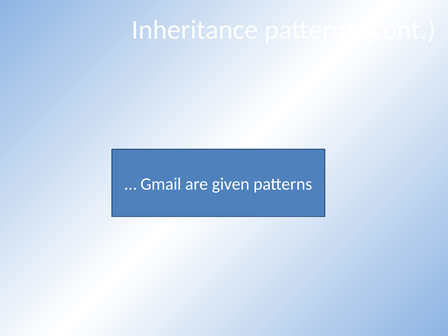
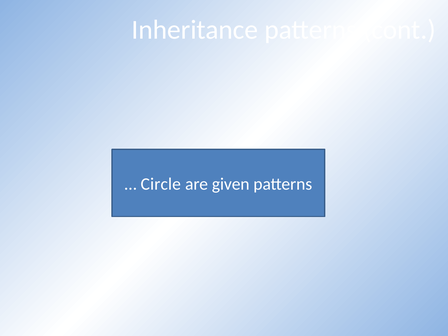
Gmail: Gmail -> Circle
